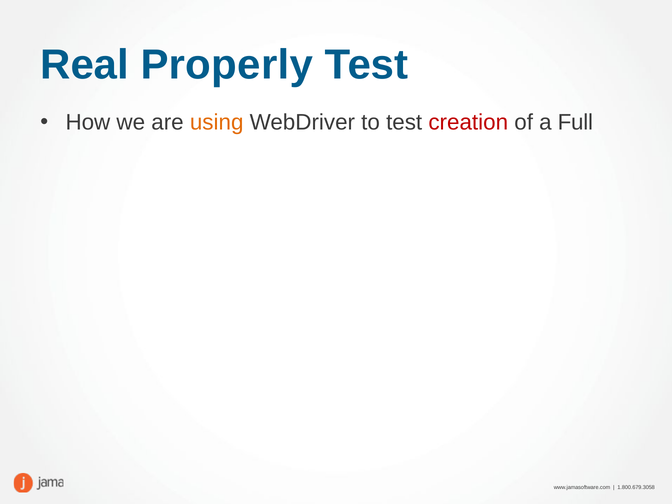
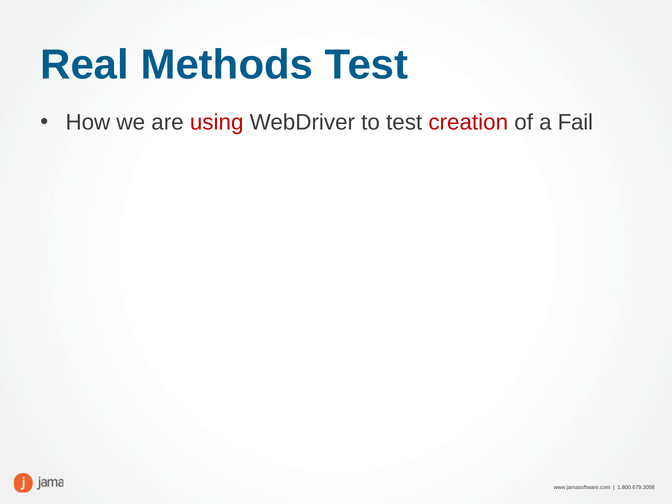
Properly: Properly -> Methods
using colour: orange -> red
Full: Full -> Fail
